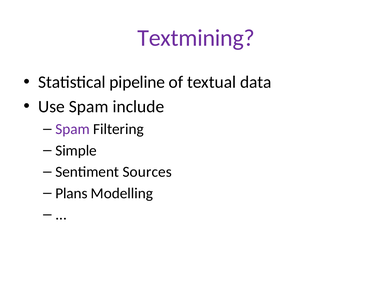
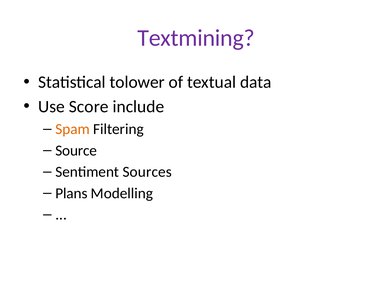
pipeline: pipeline -> tolower
Use Spam: Spam -> Score
Spam at (73, 129) colour: purple -> orange
Simple: Simple -> Source
